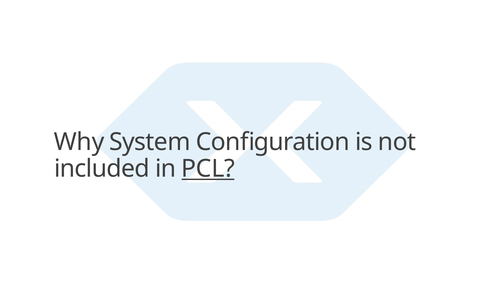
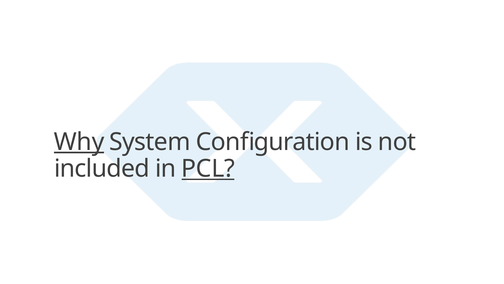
Why underline: none -> present
